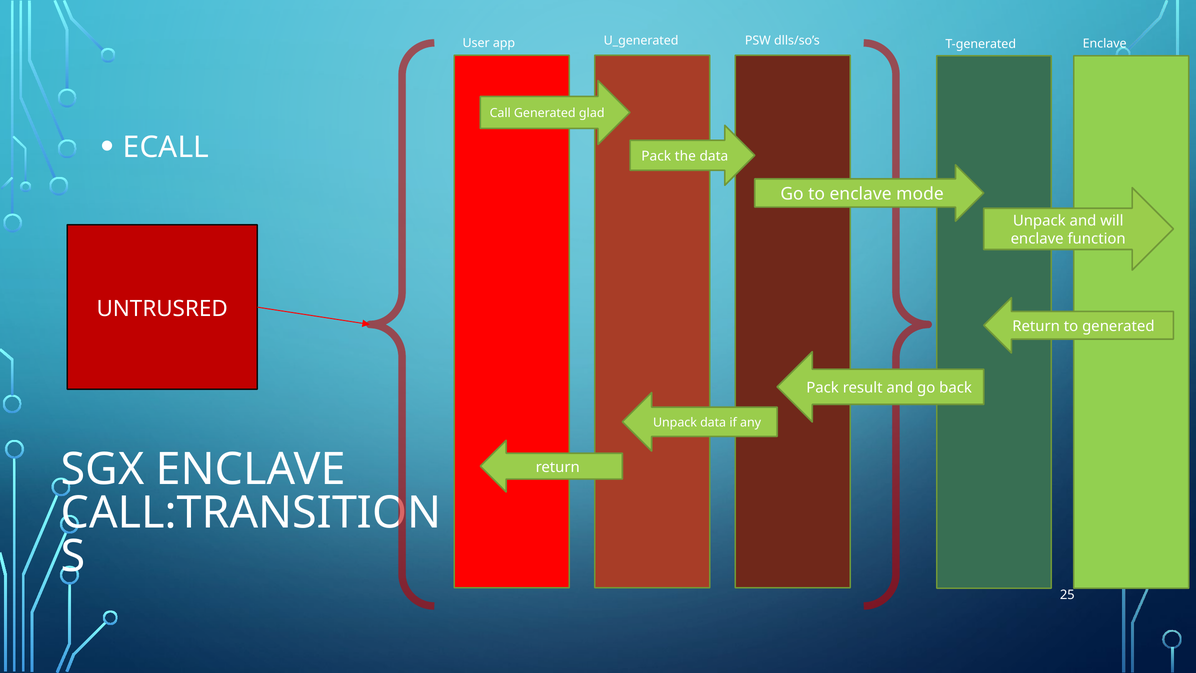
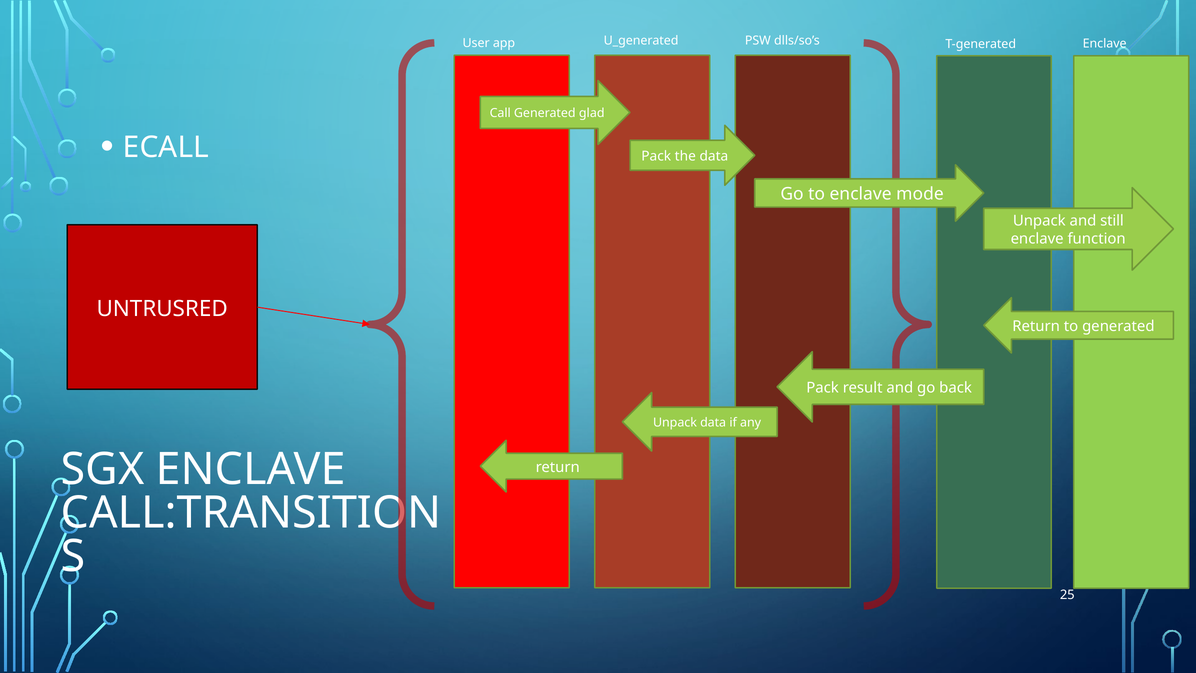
will: will -> still
